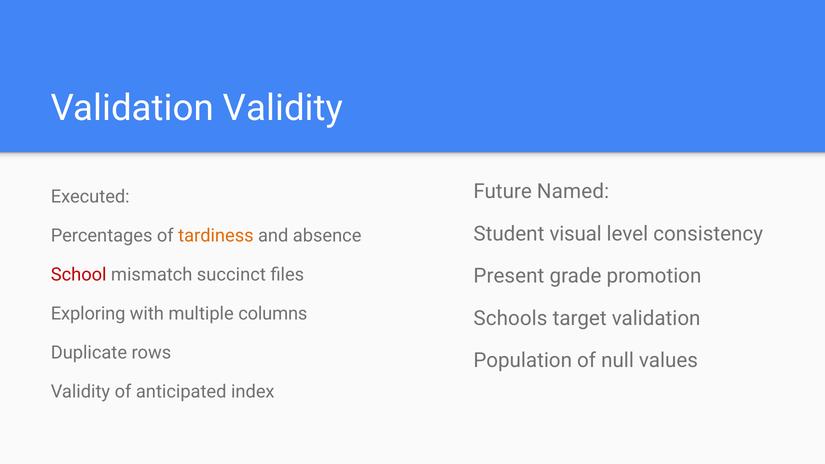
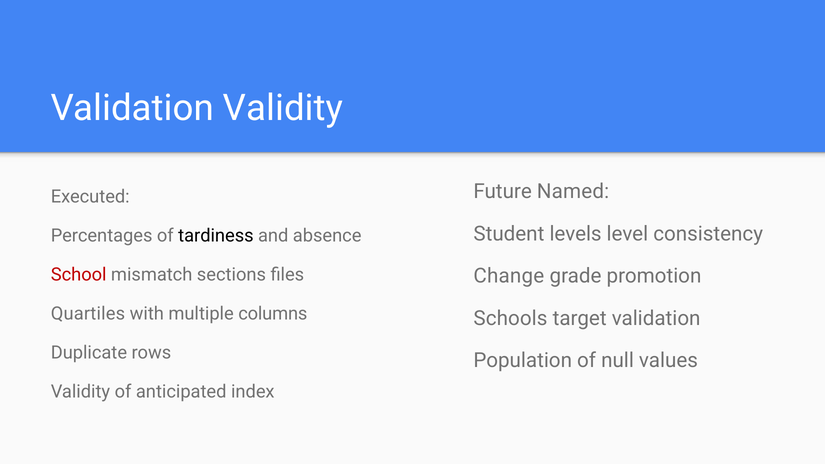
visual: visual -> levels
tardiness colour: orange -> black
succinct: succinct -> sections
Present: Present -> Change
Exploring: Exploring -> Quartiles
